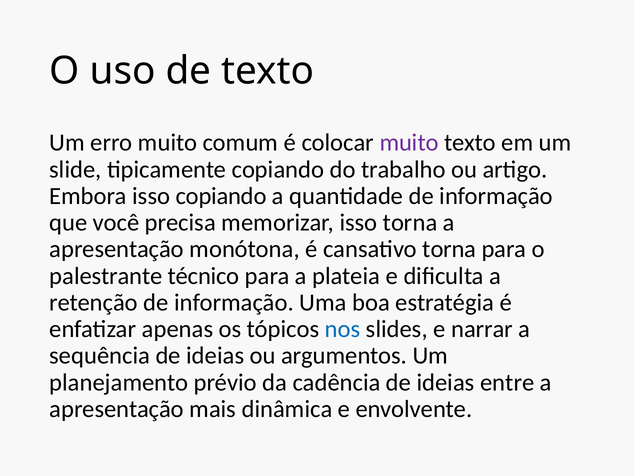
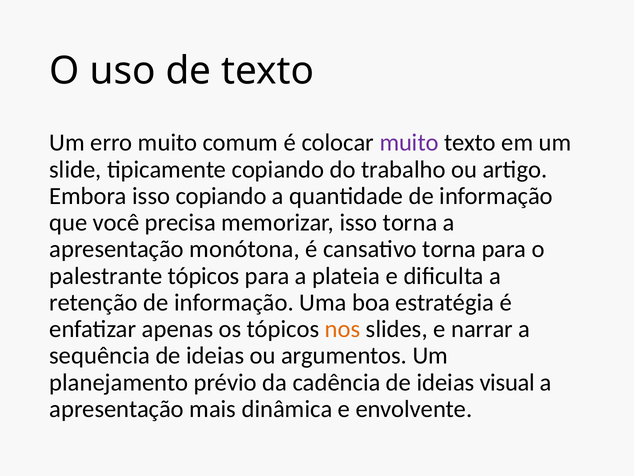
palestrante técnico: técnico -> tópicos
nos colour: blue -> orange
entre: entre -> visual
